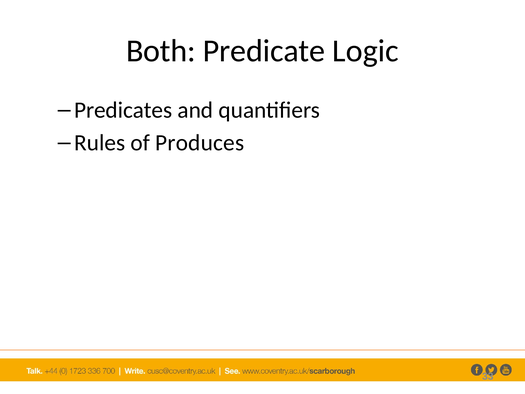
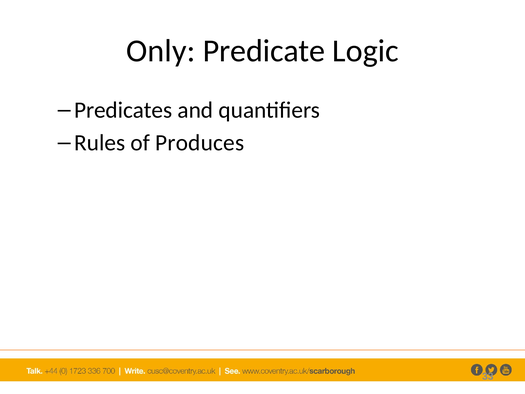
Both: Both -> Only
